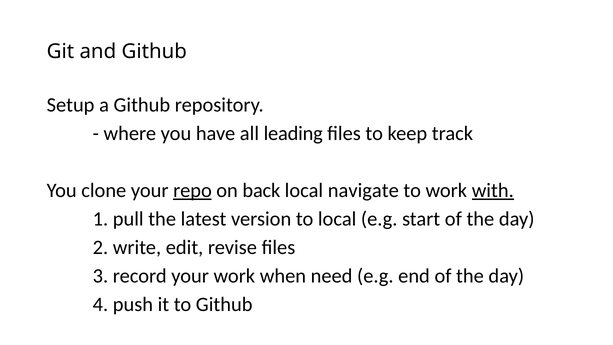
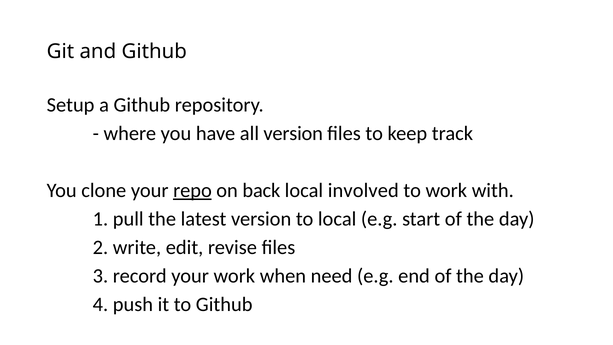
all leading: leading -> version
navigate: navigate -> involved
with underline: present -> none
